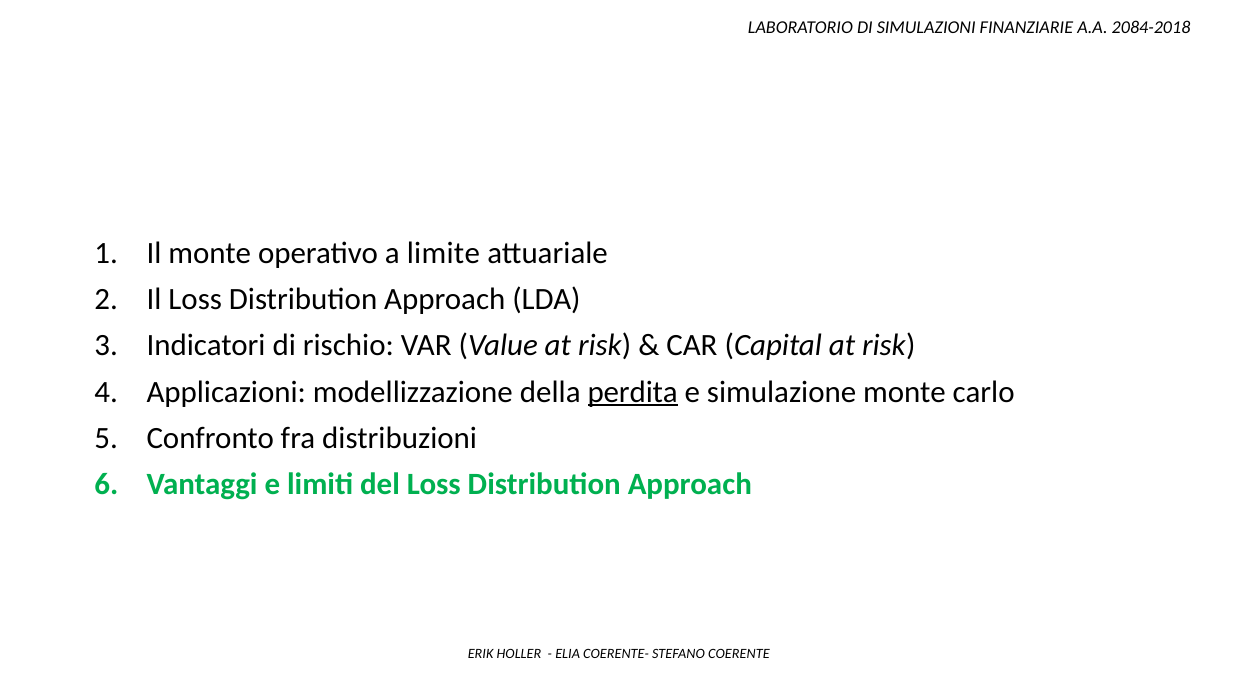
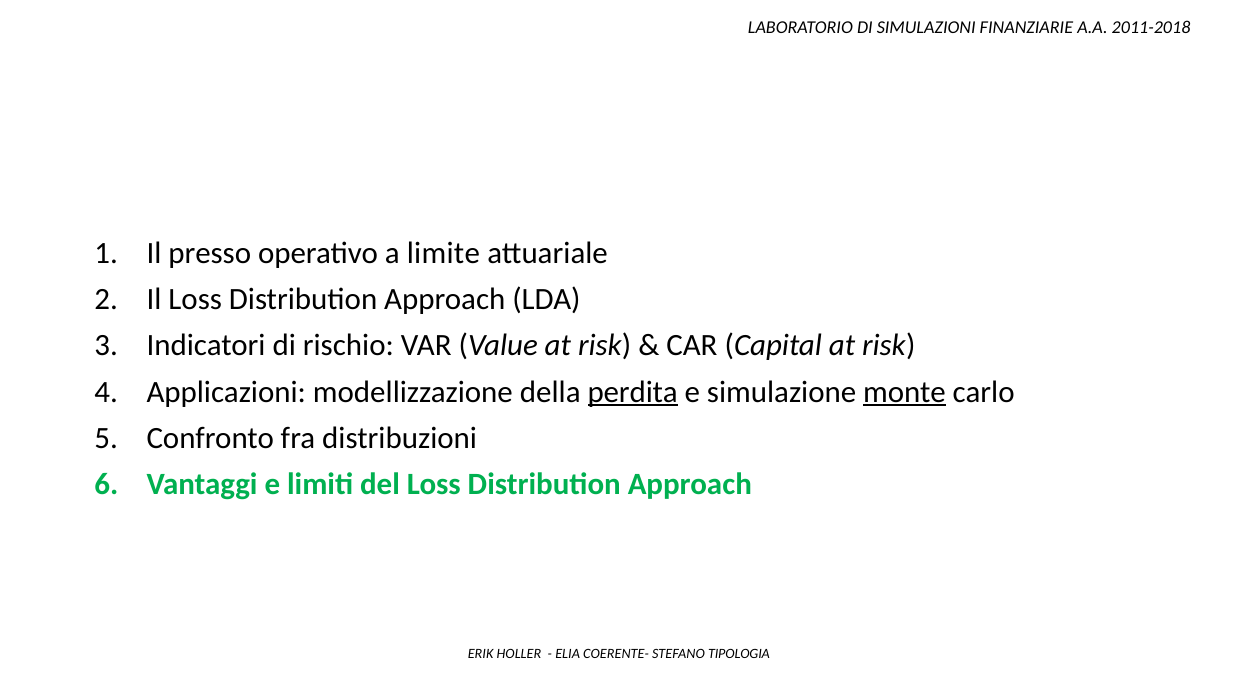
2084-2018: 2084-2018 -> 2011-2018
Il monte: monte -> presso
monte at (905, 392) underline: none -> present
COERENTE: COERENTE -> TIPOLOGIA
